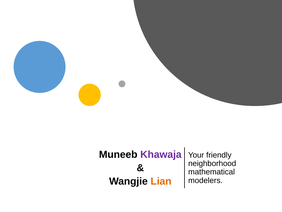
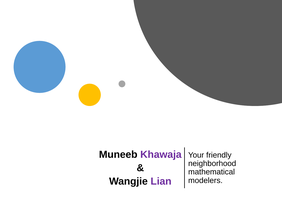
Lian colour: orange -> purple
